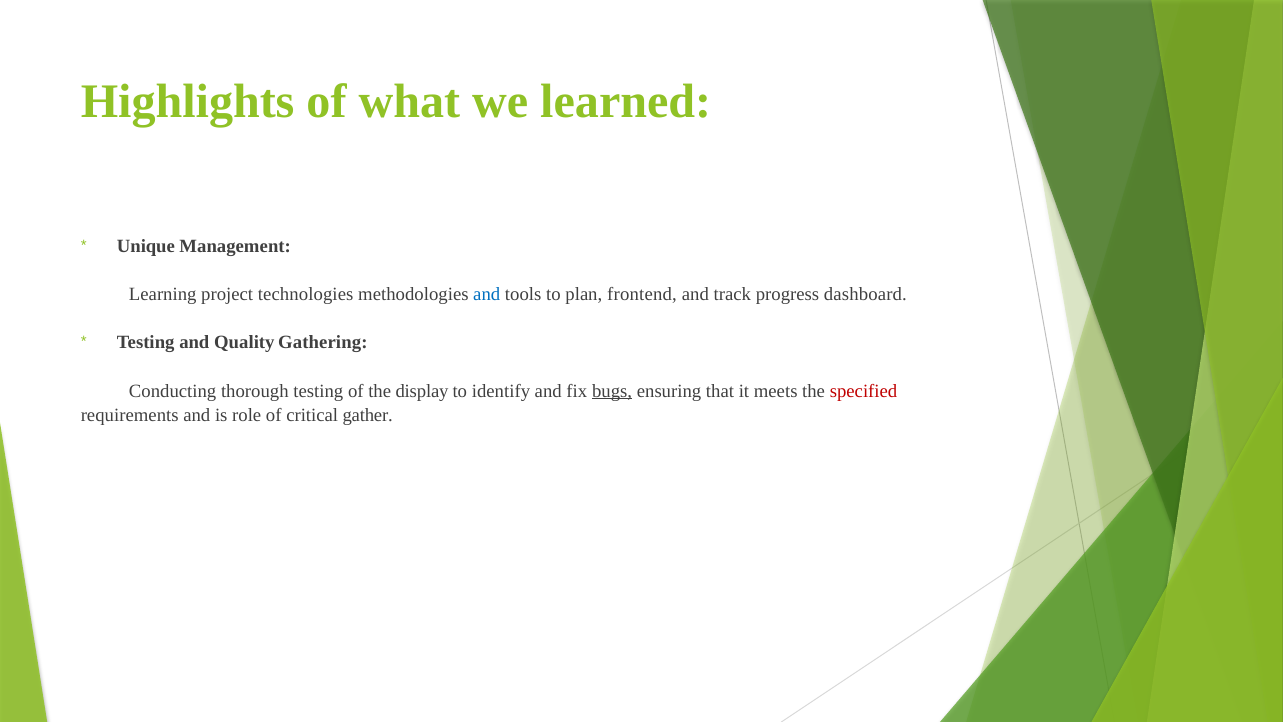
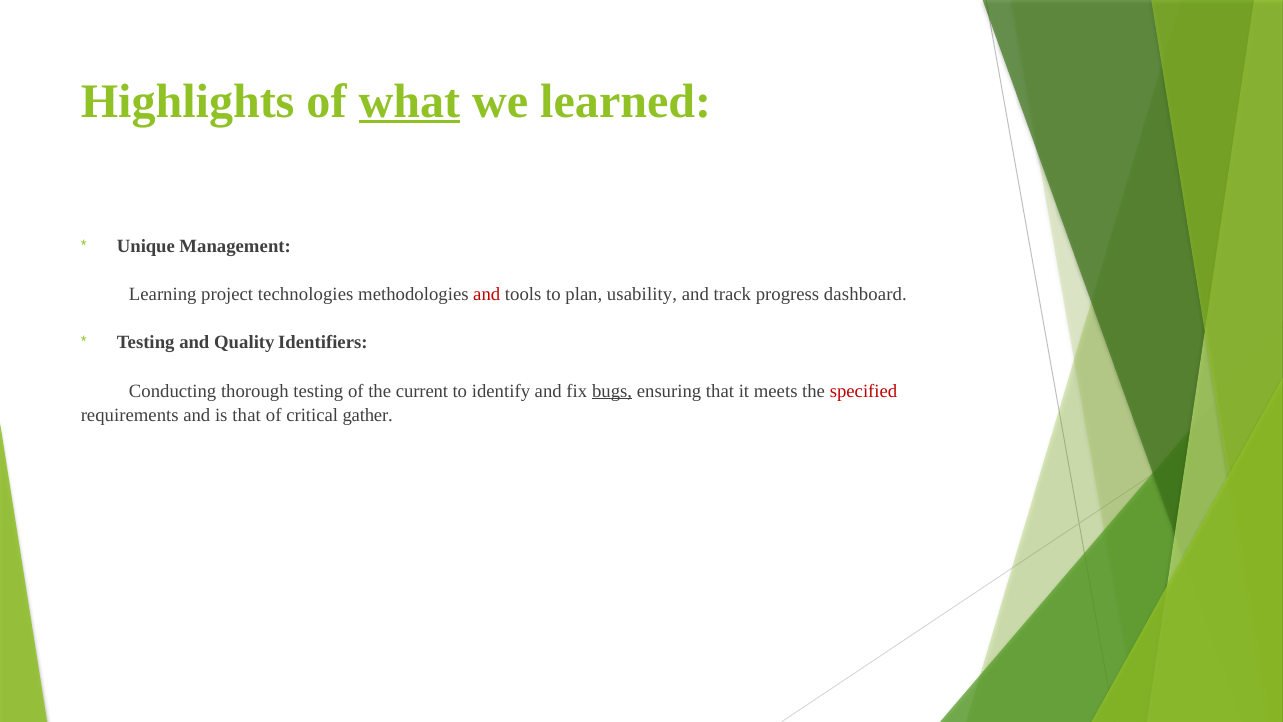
what underline: none -> present
and at (487, 294) colour: blue -> red
frontend: frontend -> usability
Gathering: Gathering -> Identifiers
display: display -> current
is role: role -> that
